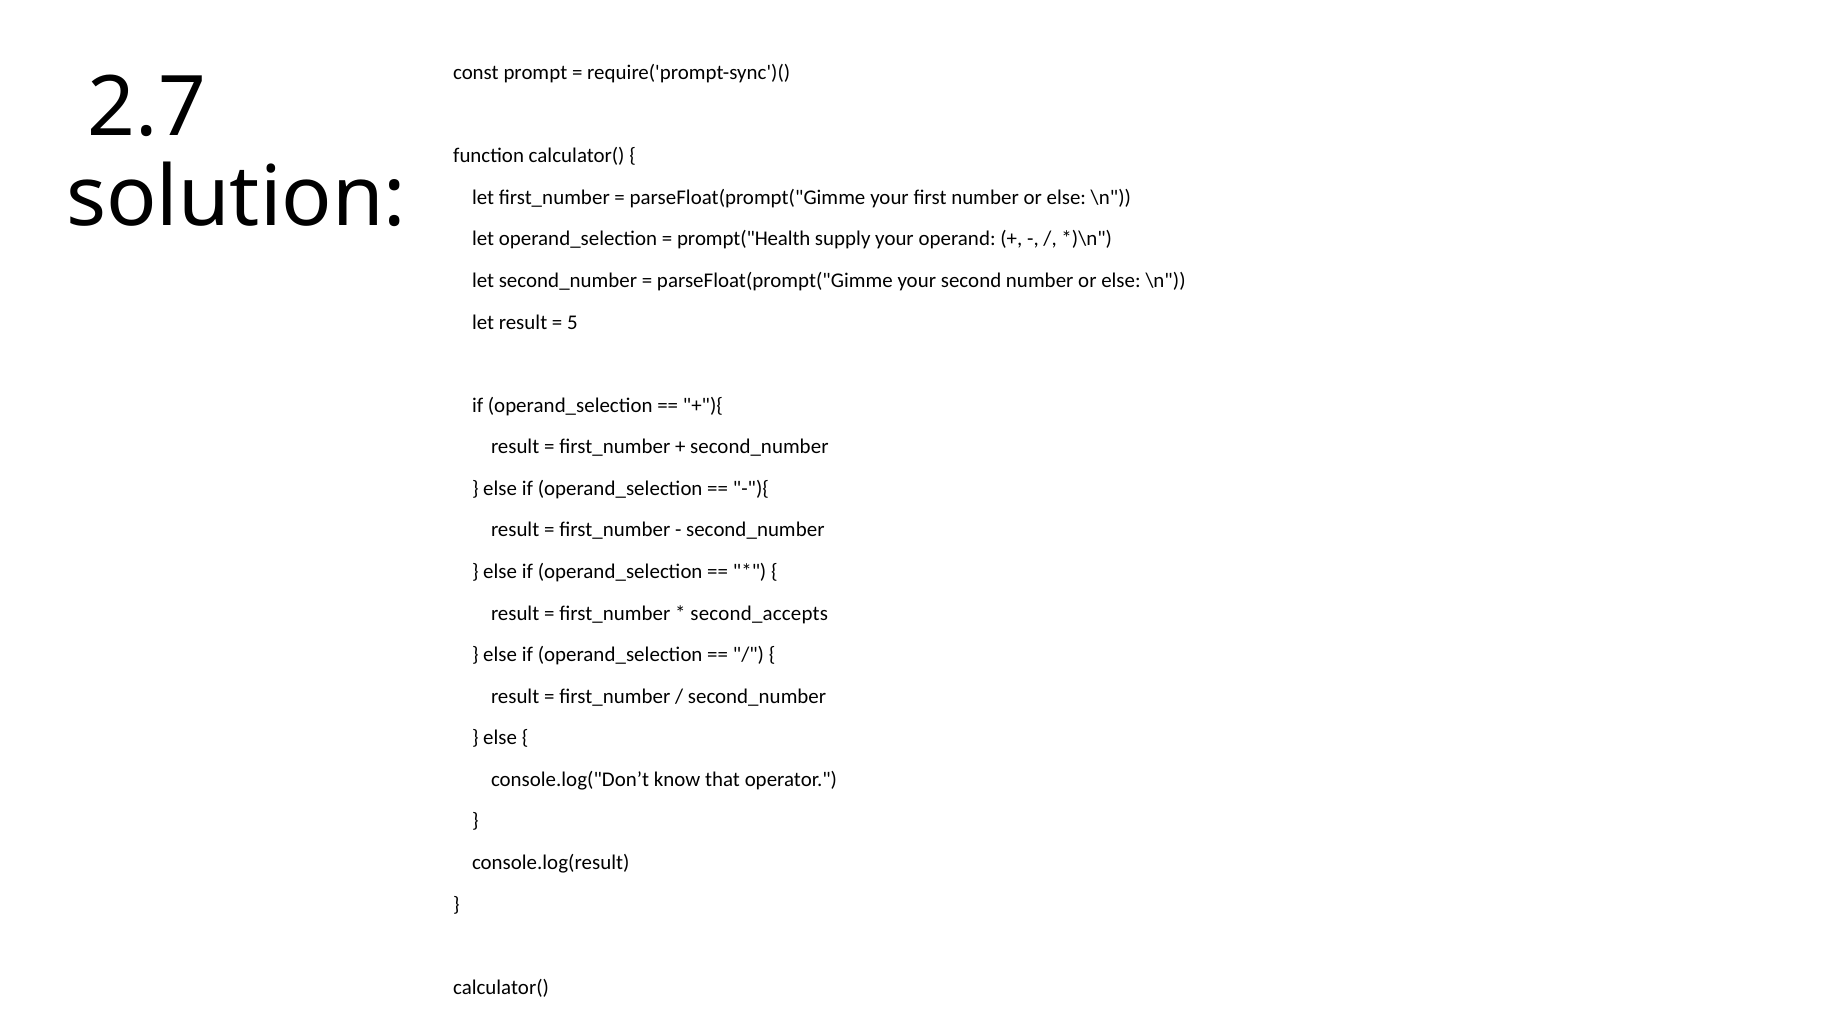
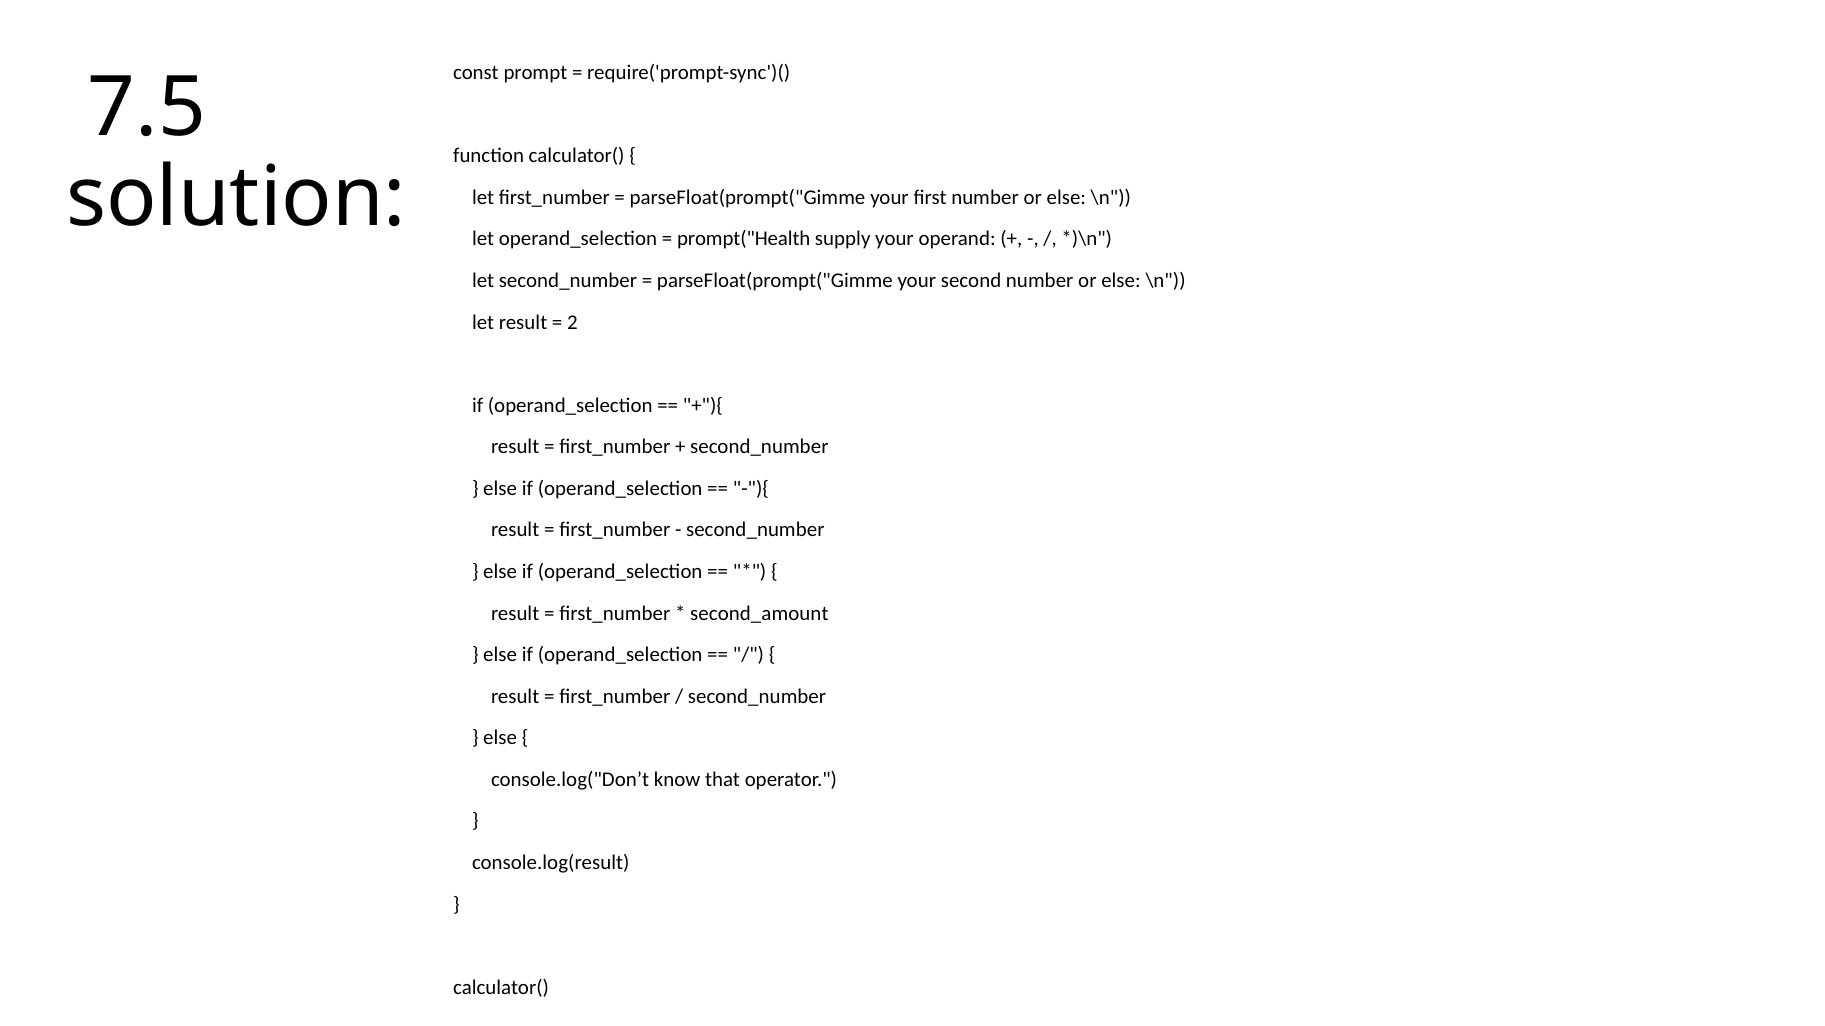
2.7: 2.7 -> 7.5
5: 5 -> 2
second_accepts: second_accepts -> second_amount
